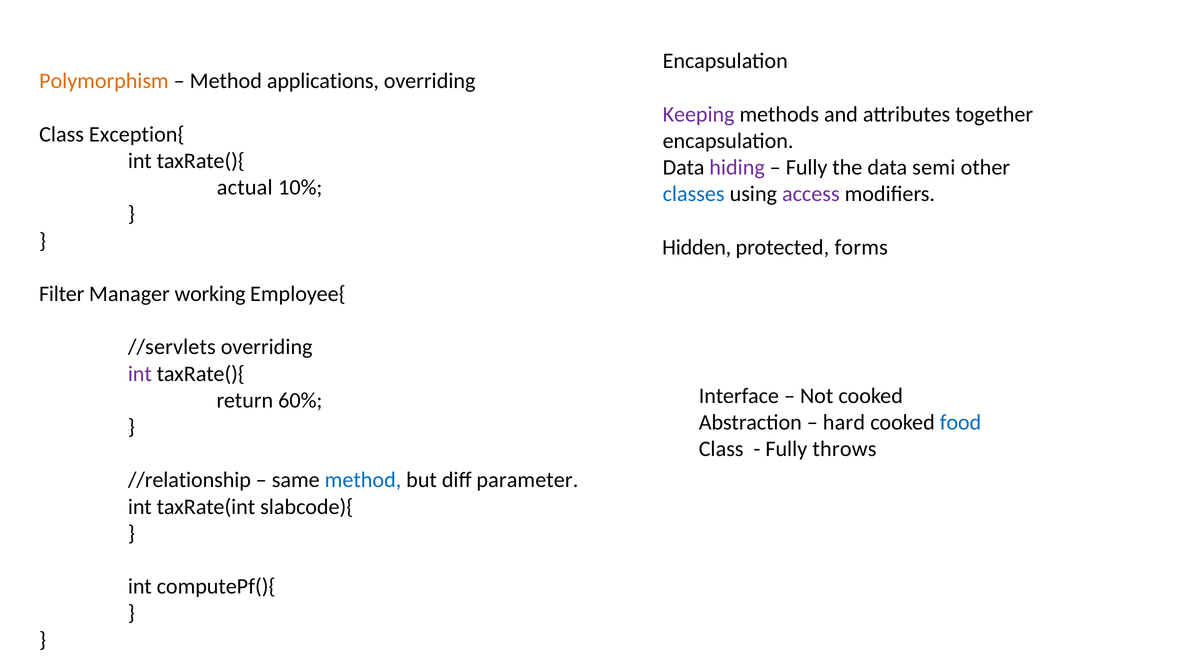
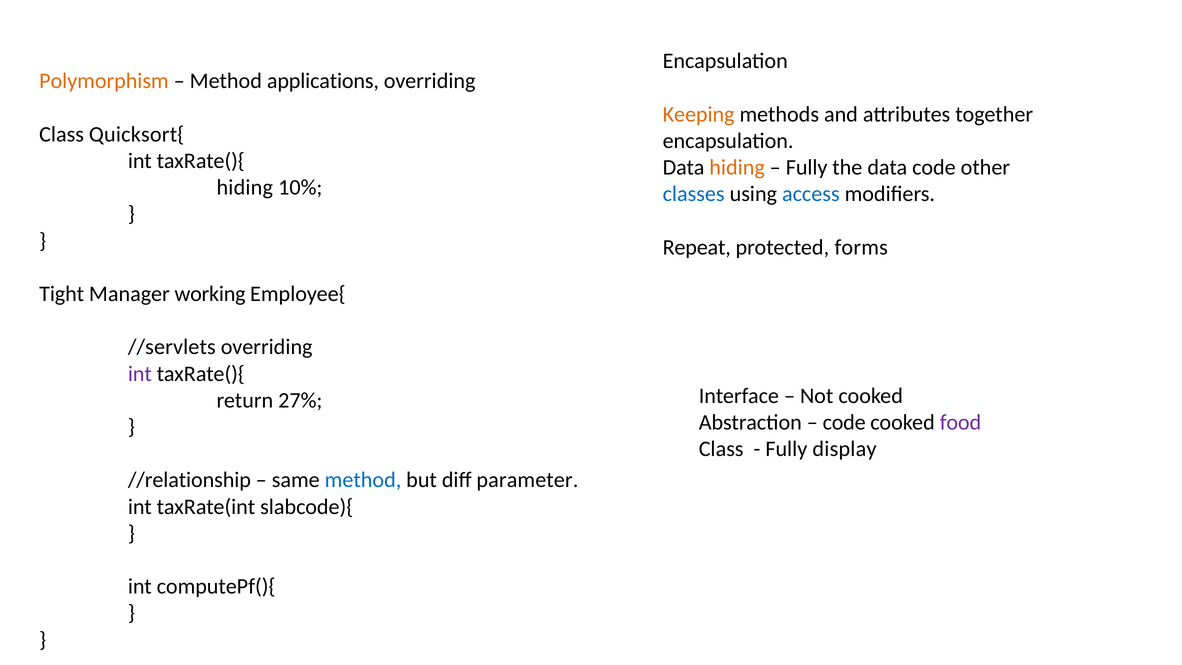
Keeping colour: purple -> orange
Exception{: Exception{ -> Quicksort{
hiding at (737, 168) colour: purple -> orange
data semi: semi -> code
actual at (245, 188): actual -> hiding
access colour: purple -> blue
Hidden: Hidden -> Repeat
Filter: Filter -> Tight
60%: 60% -> 27%
hard at (844, 422): hard -> code
food colour: blue -> purple
throws: throws -> display
